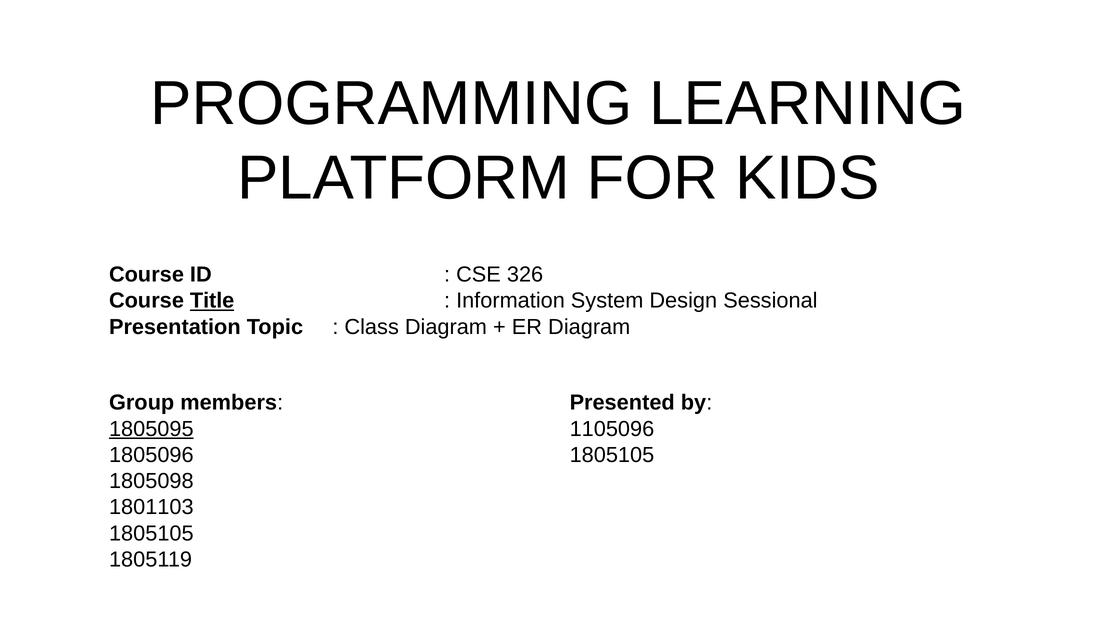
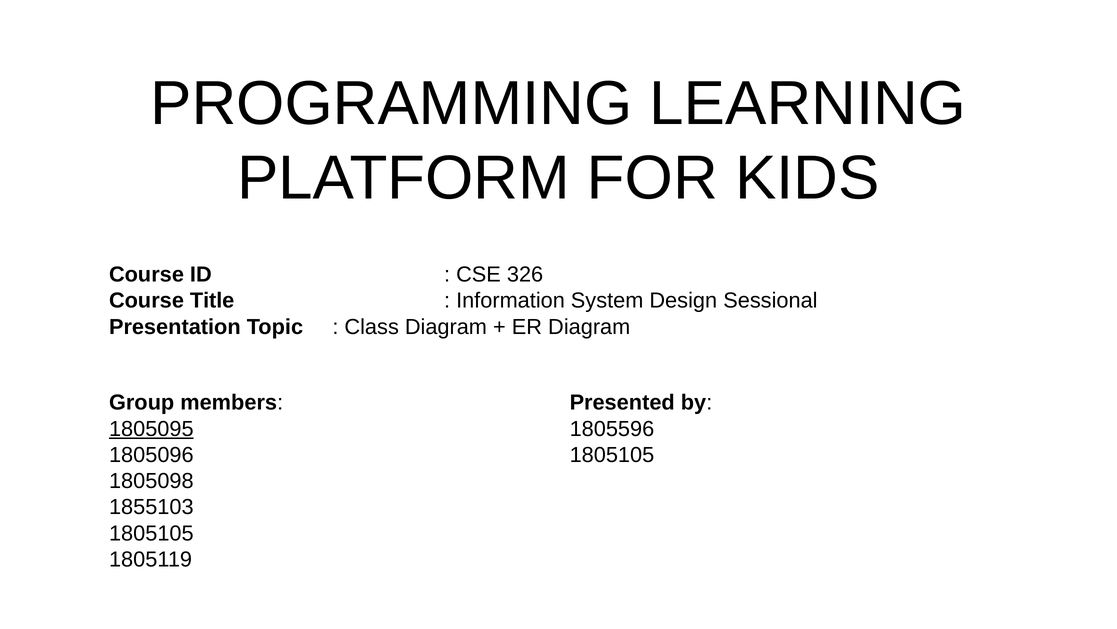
Title underline: present -> none
1105096: 1105096 -> 1805596
1801103: 1801103 -> 1855103
